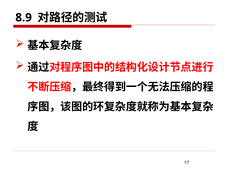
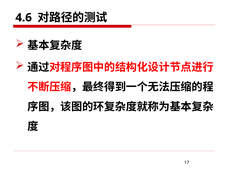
8.9: 8.9 -> 4.6
